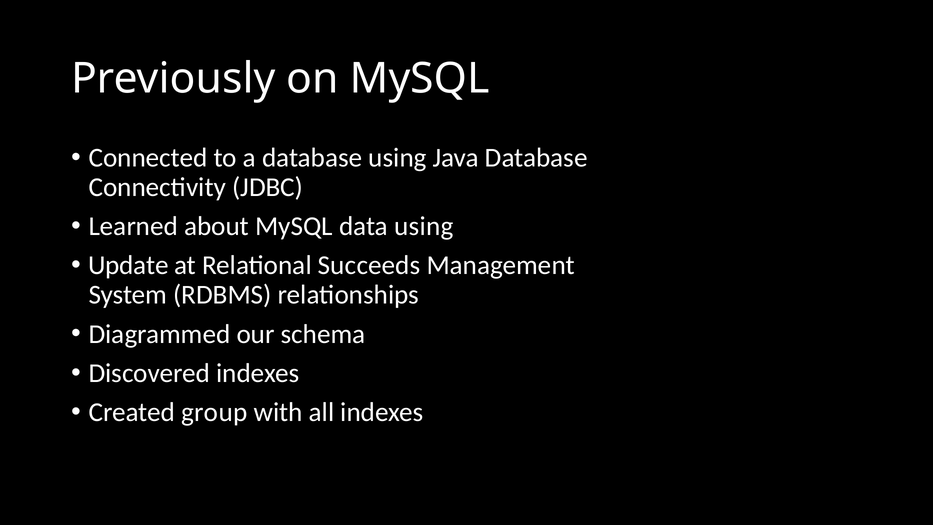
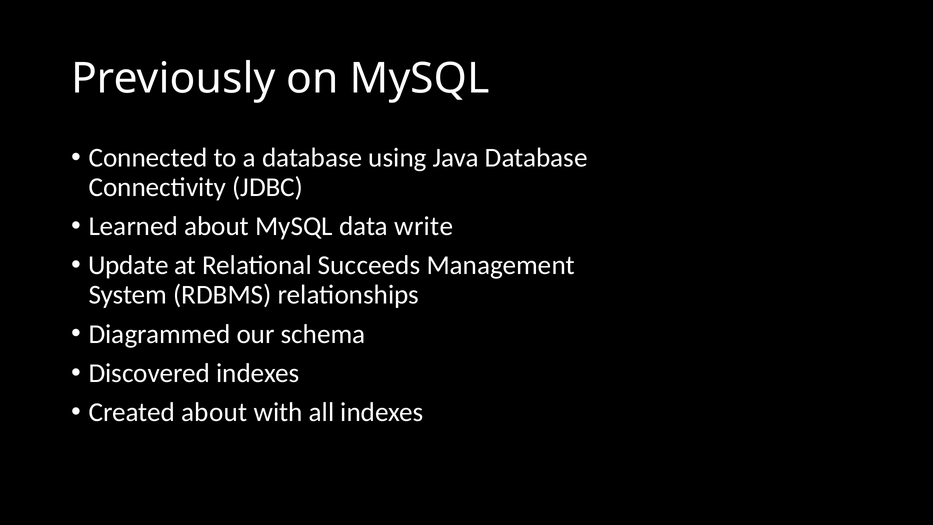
data using: using -> write
Created group: group -> about
